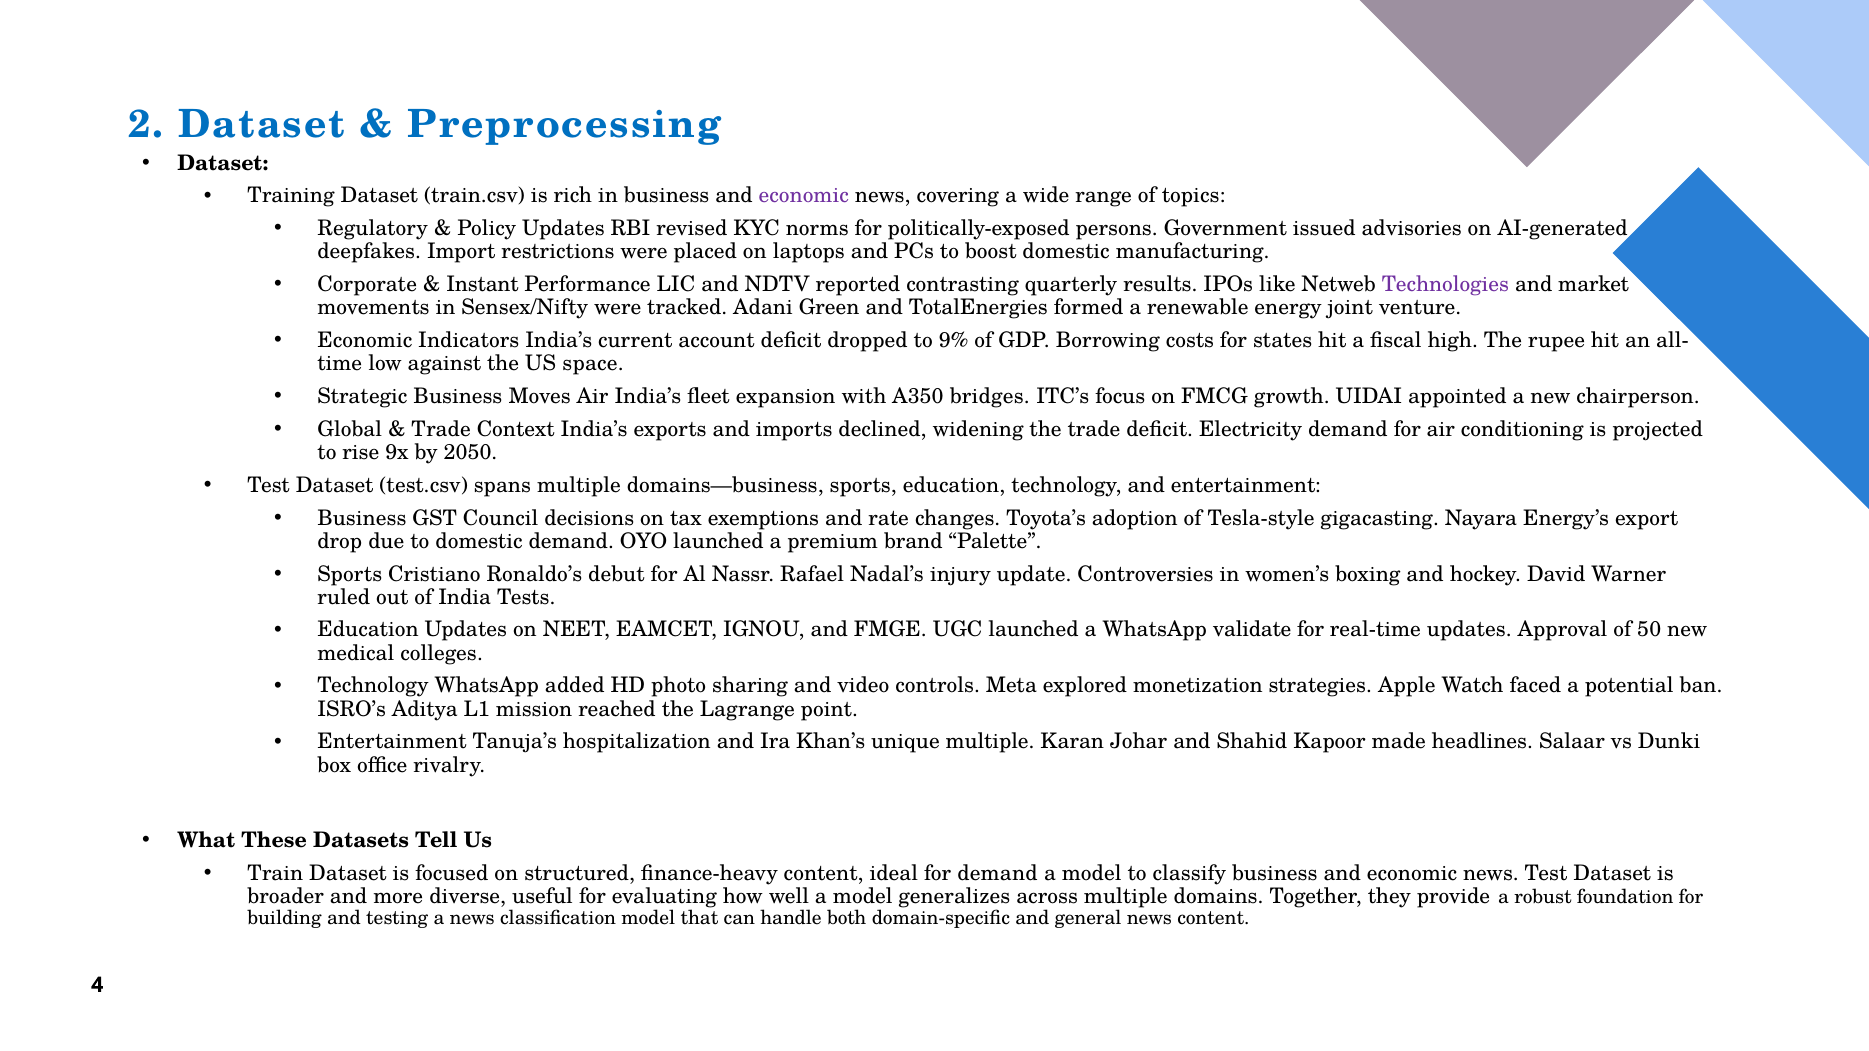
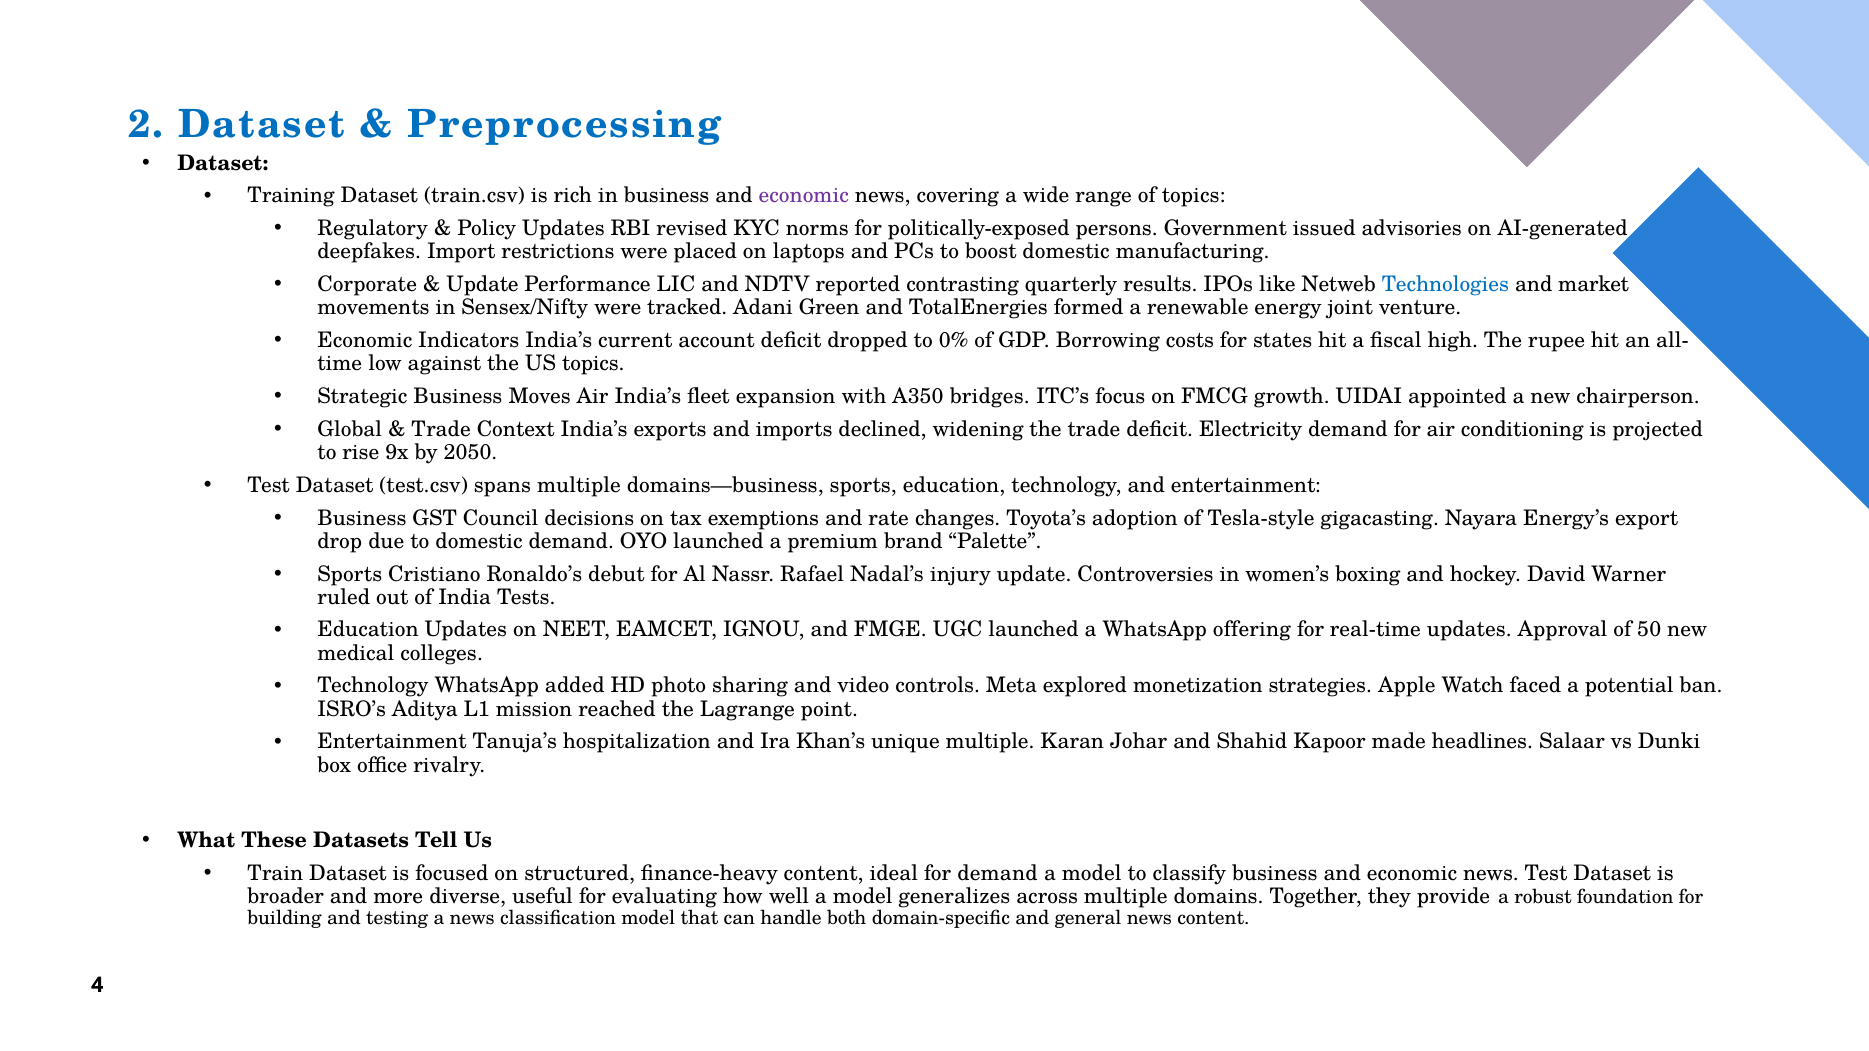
Instant at (483, 285): Instant -> Update
Technologies colour: purple -> blue
9%: 9% -> 0%
US space: space -> topics
validate: validate -> offering
